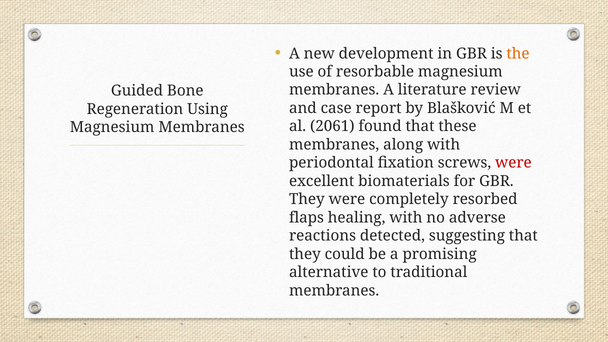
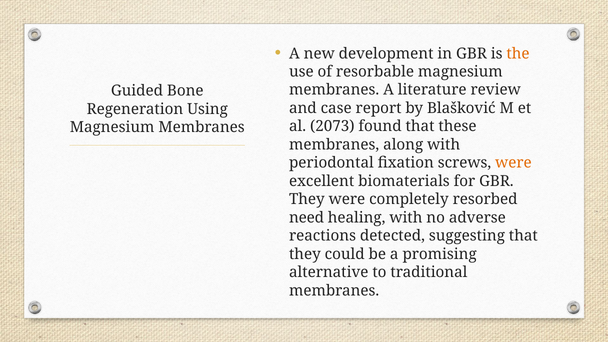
2061: 2061 -> 2073
were at (513, 163) colour: red -> orange
flaps: flaps -> need
